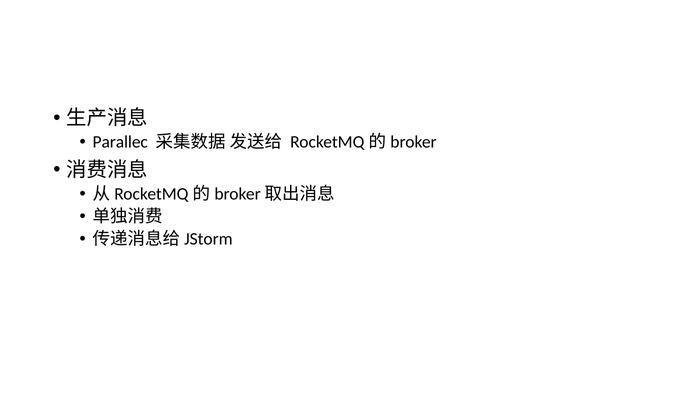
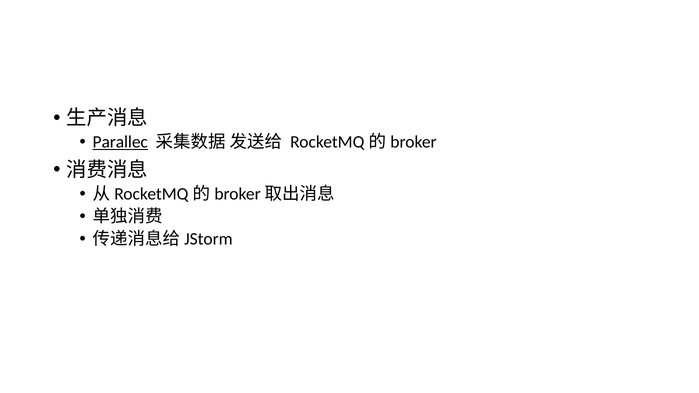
Parallec underline: none -> present
